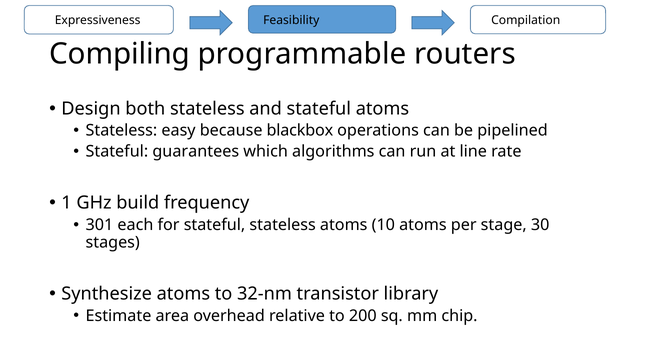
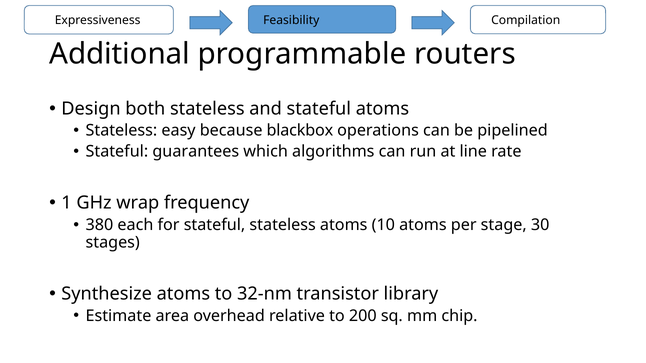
Compiling: Compiling -> Additional
build: build -> wrap
301: 301 -> 380
